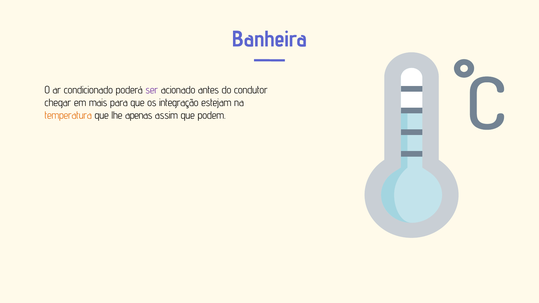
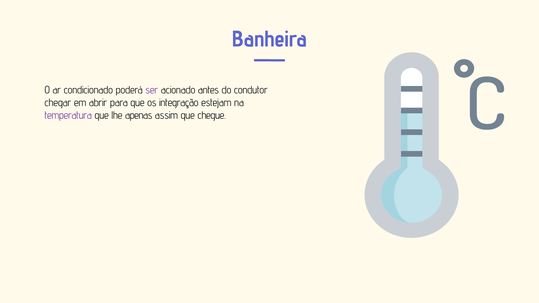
mais: mais -> abrir
temperatura colour: orange -> purple
podem: podem -> chegue
